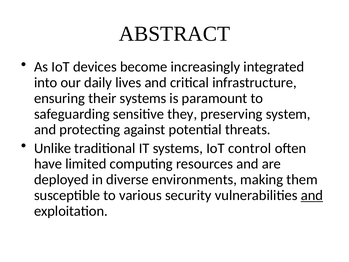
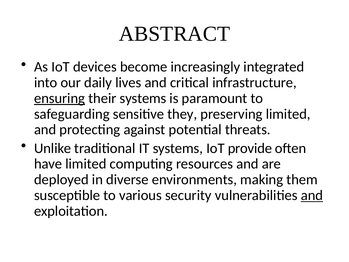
ensuring underline: none -> present
preserving system: system -> limited
control: control -> provide
